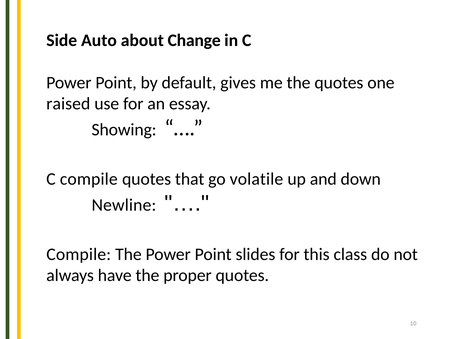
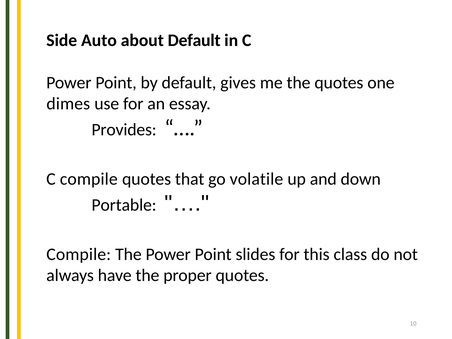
about Change: Change -> Default
raised: raised -> dimes
Showing: Showing -> Provides
Newline: Newline -> Portable
